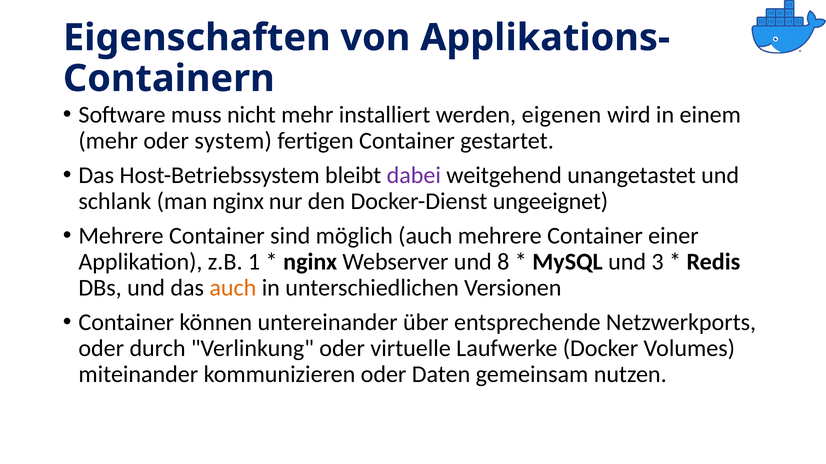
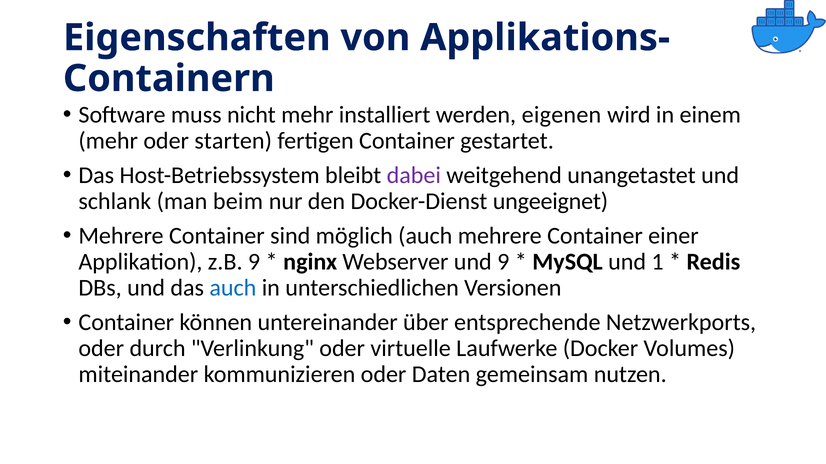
system: system -> starten
man nginx: nginx -> beim
z.B 1: 1 -> 9
und 8: 8 -> 9
3: 3 -> 1
auch at (233, 288) colour: orange -> blue
